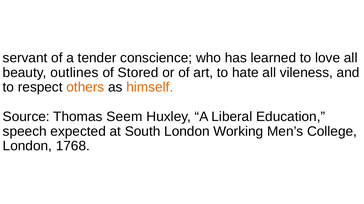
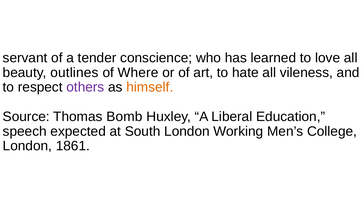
Stored: Stored -> Where
others colour: orange -> purple
Seem: Seem -> Bomb
1768: 1768 -> 1861
